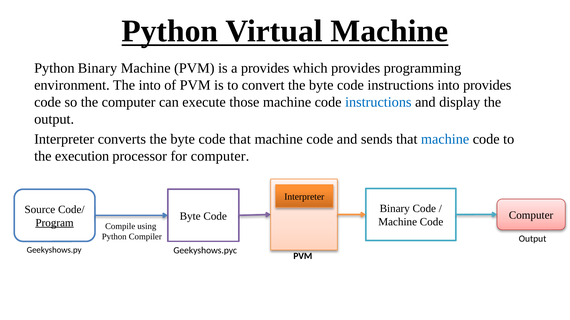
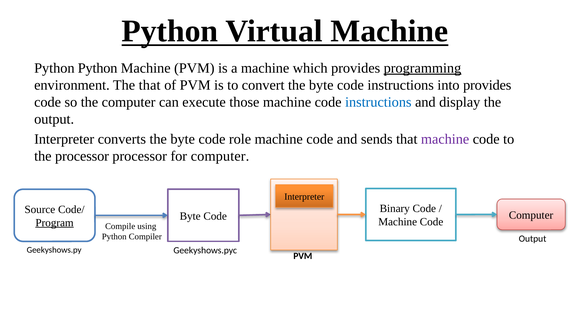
Python Binary: Binary -> Python
a provides: provides -> machine
programming underline: none -> present
The into: into -> that
code that: that -> role
machine at (445, 139) colour: blue -> purple
the execution: execution -> processor
